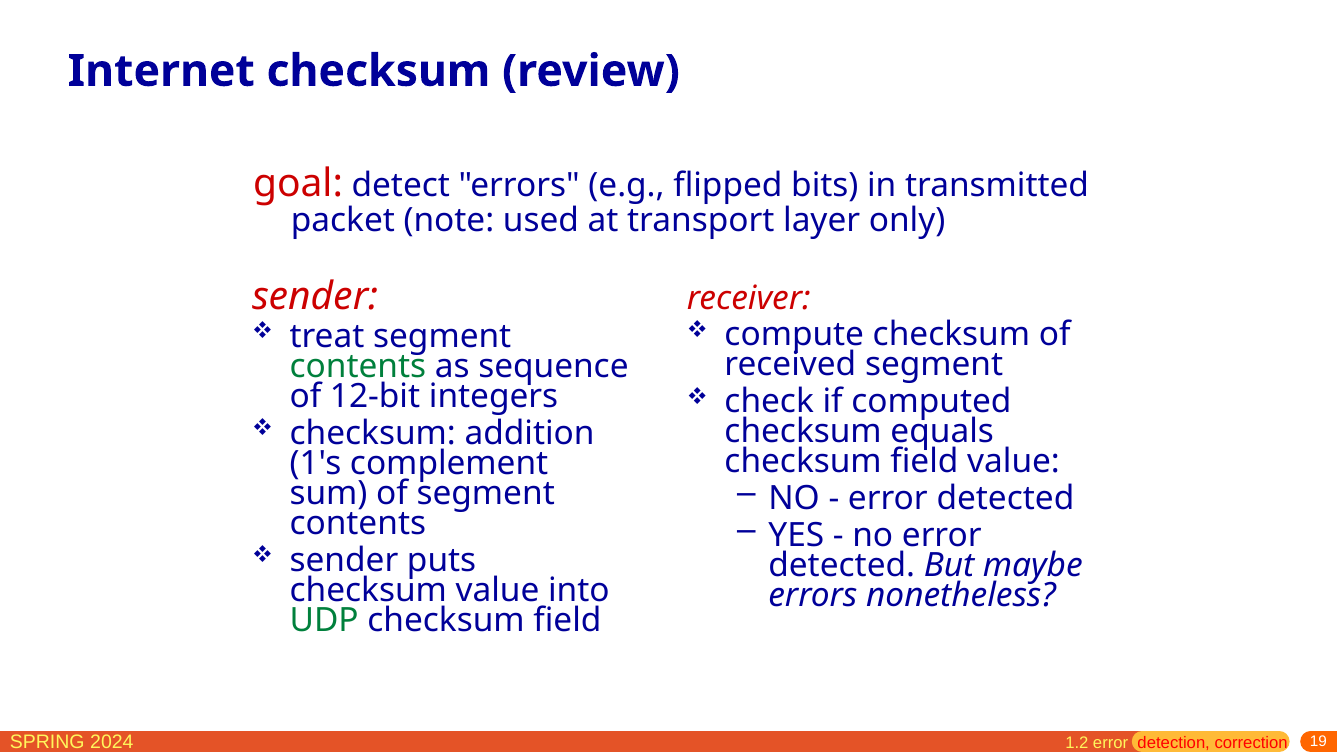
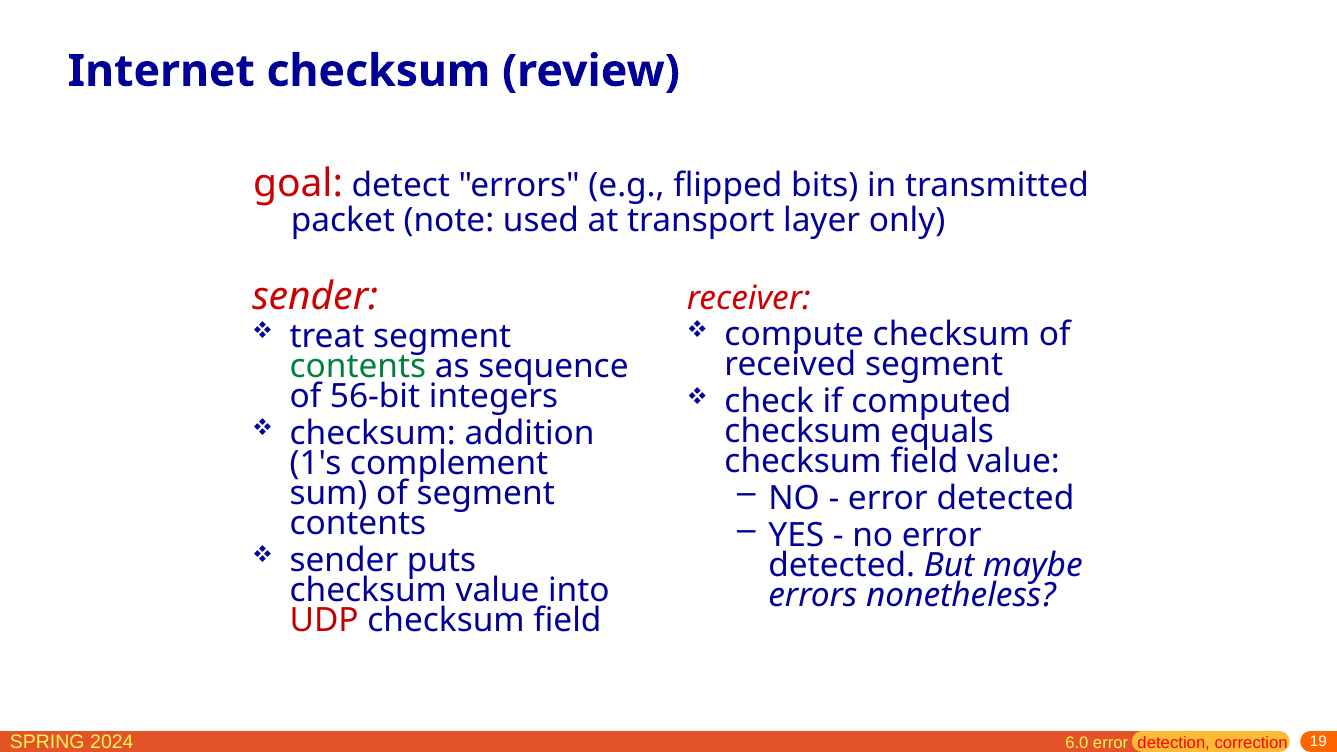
12-bit: 12-bit -> 56-bit
UDP colour: green -> red
1.2: 1.2 -> 6.0
